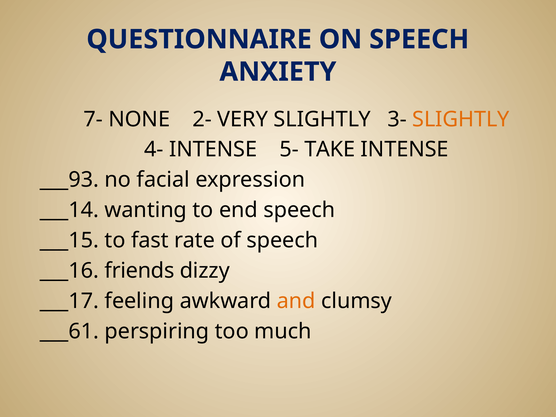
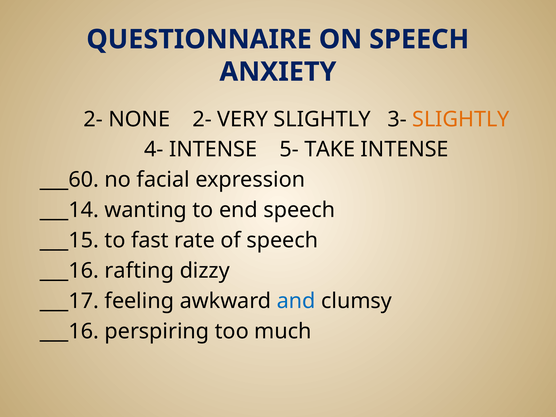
7- at (93, 119): 7- -> 2-
___93: ___93 -> ___60
friends: friends -> rafting
and colour: orange -> blue
___61 at (69, 331): ___61 -> ___16
